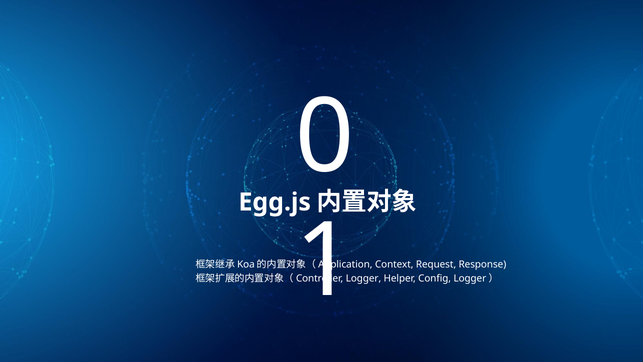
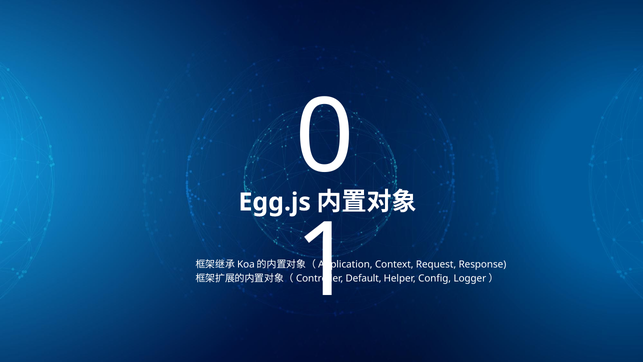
Logger: Logger -> Default
